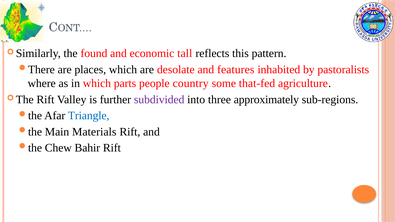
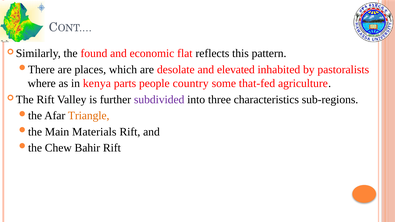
tall: tall -> flat
features: features -> elevated
in which: which -> kenya
approximately: approximately -> characteristics
Triangle colour: blue -> orange
